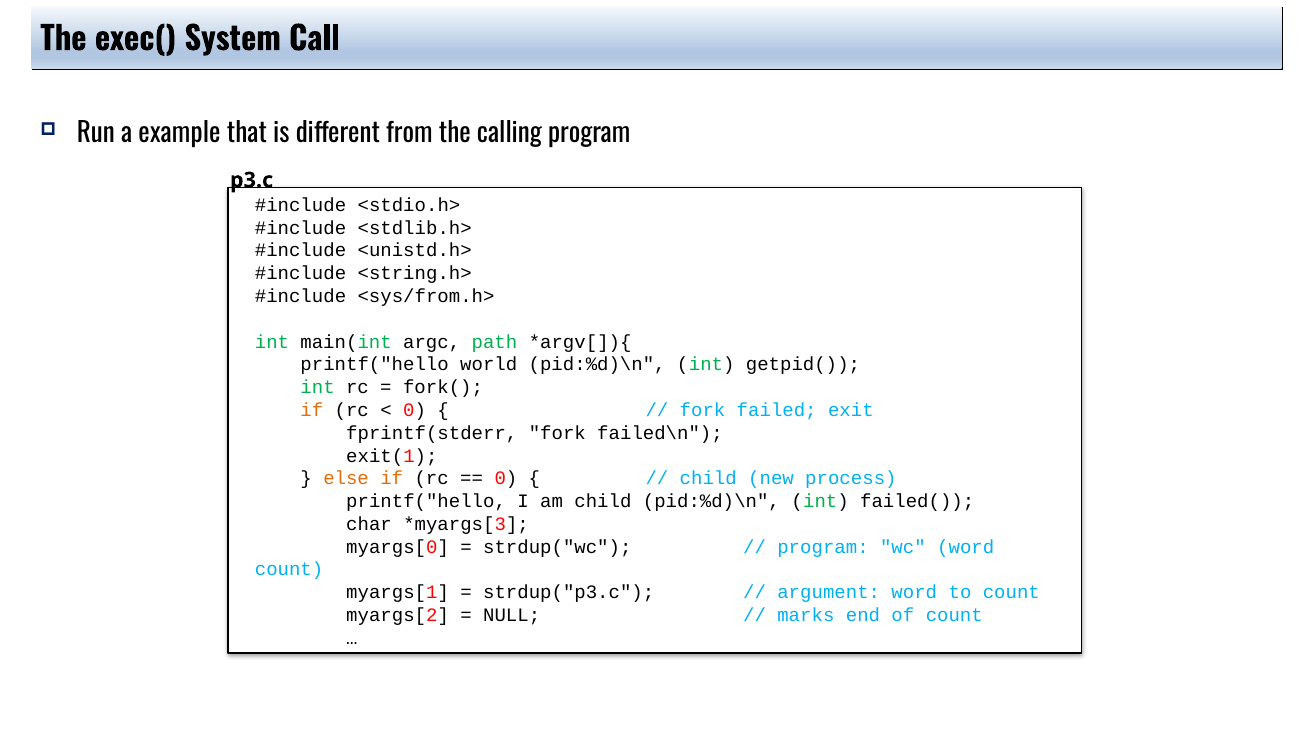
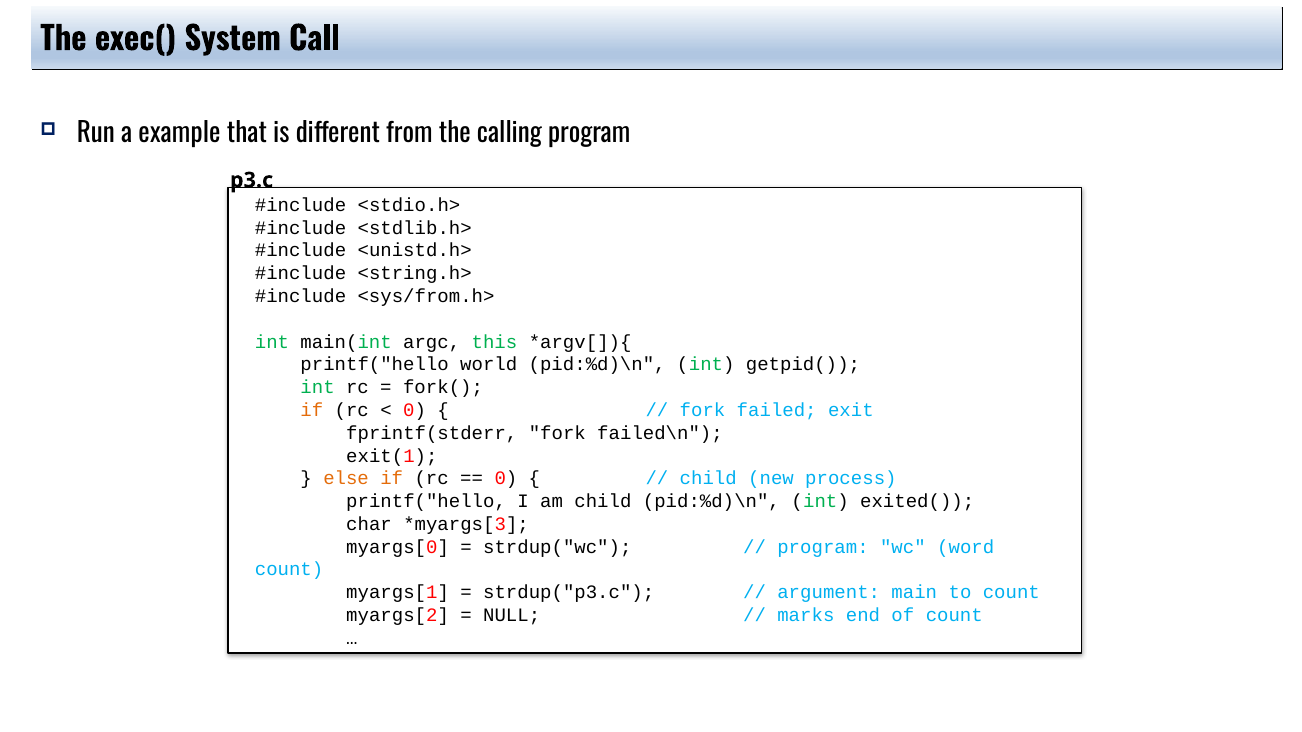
path: path -> this
failed(: failed( -> exited(
argument word: word -> main
